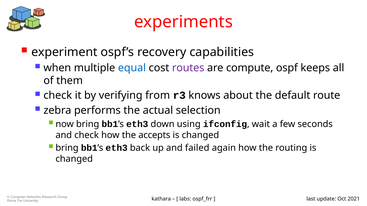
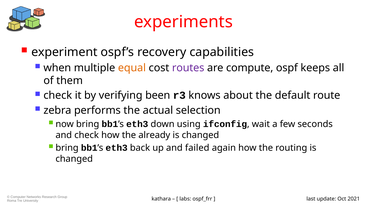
equal colour: blue -> orange
from: from -> been
accepts: accepts -> already
